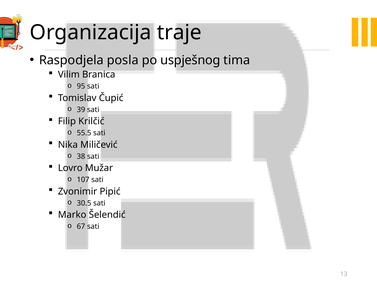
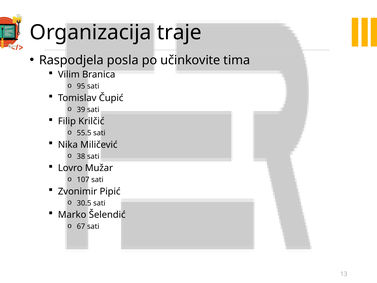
uspješnog: uspješnog -> učinkovite
